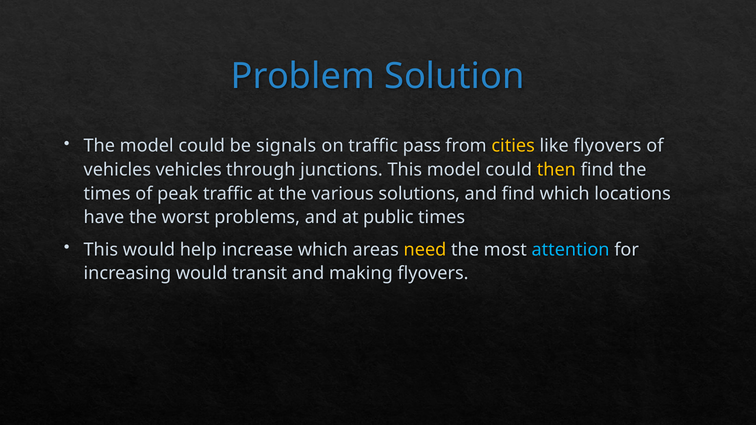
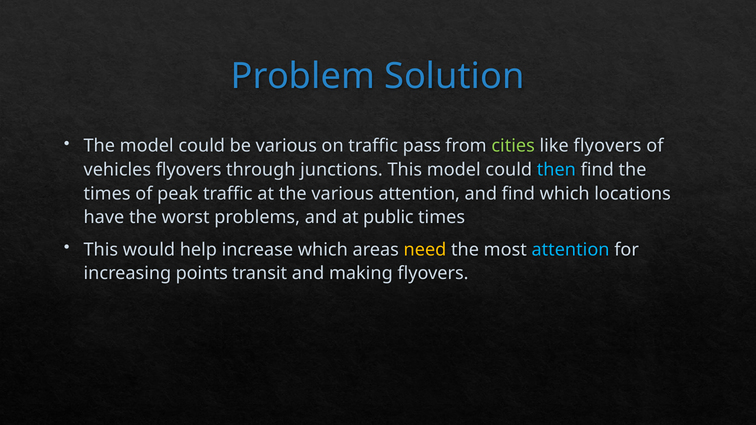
be signals: signals -> various
cities colour: yellow -> light green
vehicles vehicles: vehicles -> flyovers
then colour: yellow -> light blue
various solutions: solutions -> attention
increasing would: would -> points
